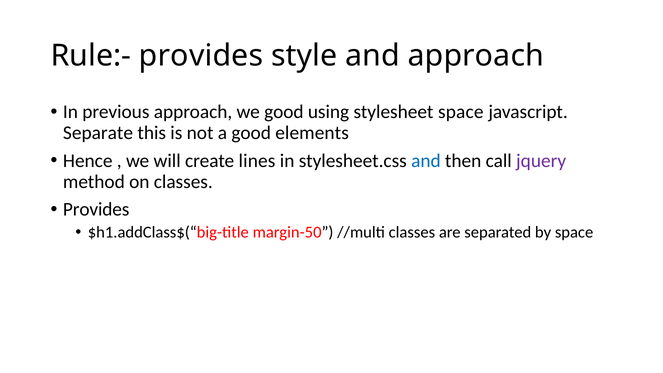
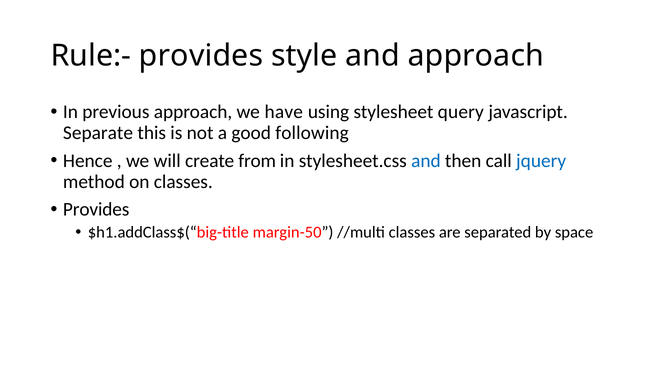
we good: good -> have
stylesheet space: space -> query
elements: elements -> following
lines: lines -> from
jquery colour: purple -> blue
